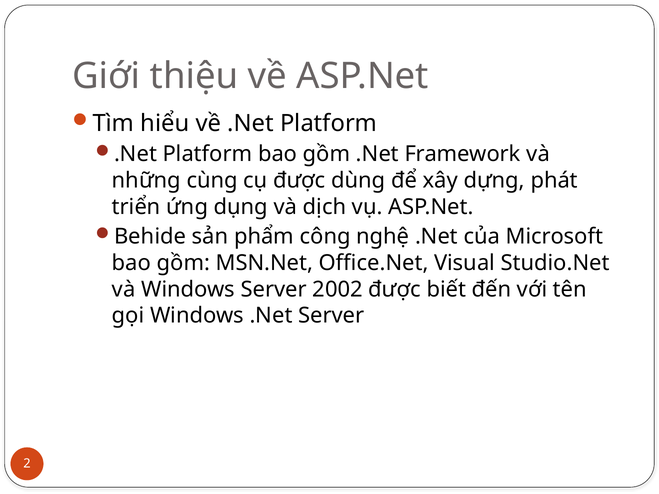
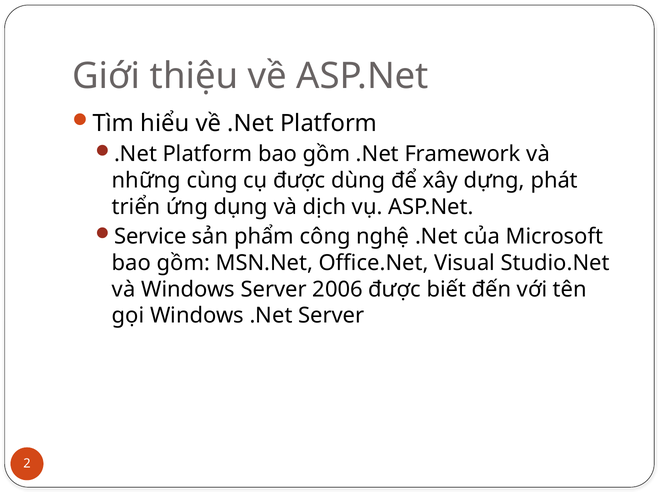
Behide: Behide -> Service
2002: 2002 -> 2006
